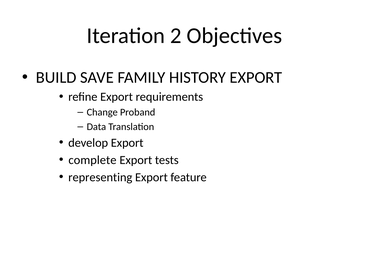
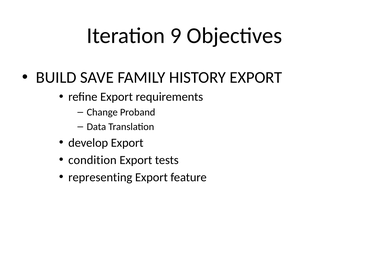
2: 2 -> 9
complete: complete -> condition
